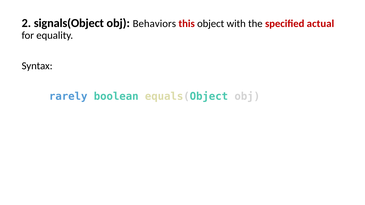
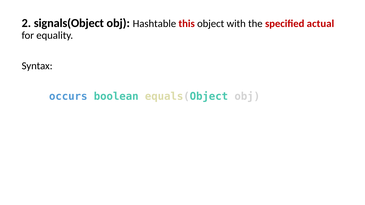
Behaviors: Behaviors -> Hashtable
rarely: rarely -> occurs
